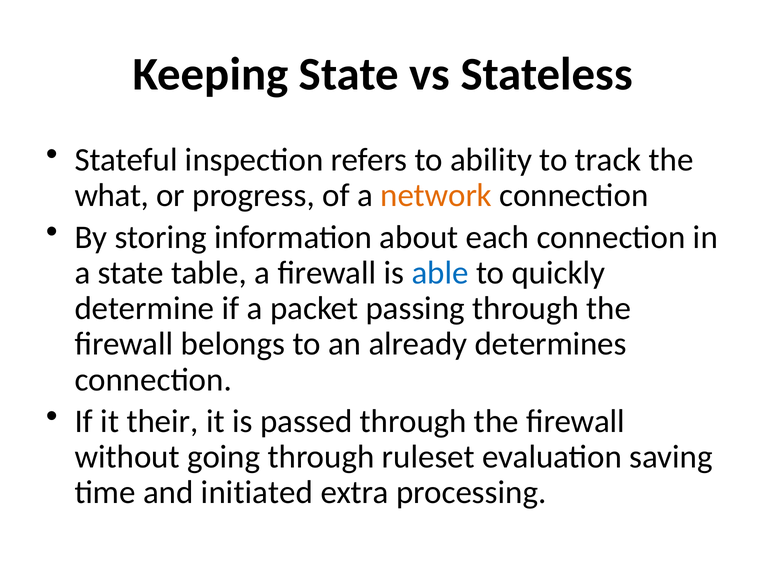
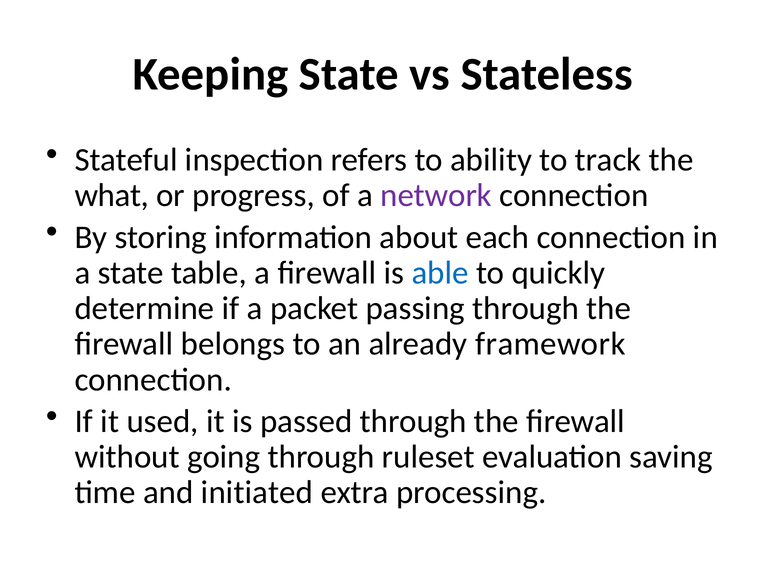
network colour: orange -> purple
determines: determines -> framework
their: their -> used
